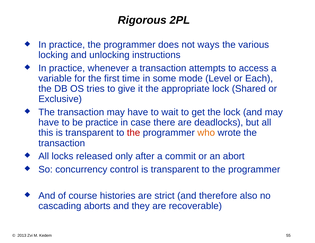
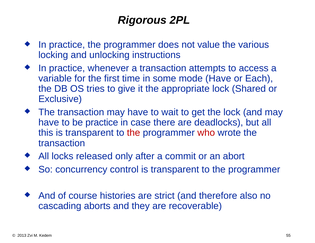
ways: ways -> value
mode Level: Level -> Have
who colour: orange -> red
